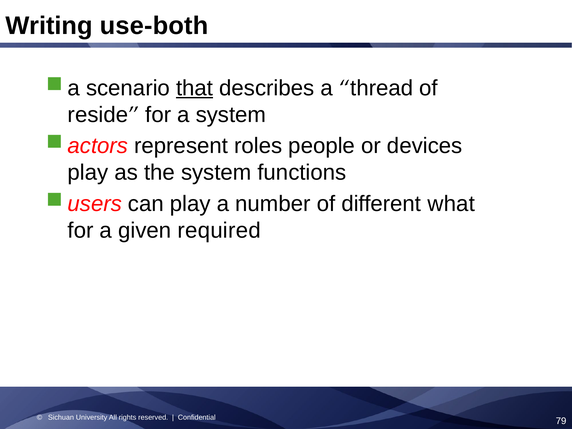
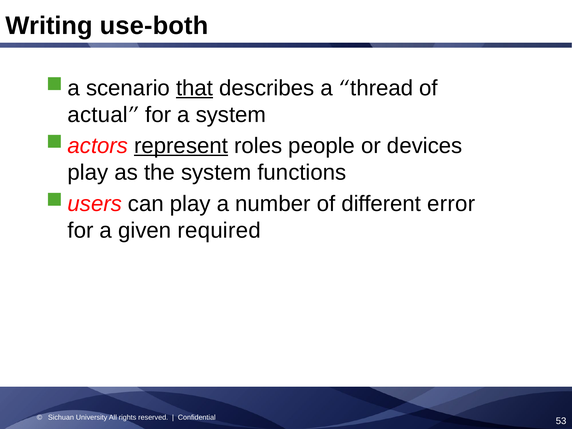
reside: reside -> actual
represent underline: none -> present
what: what -> error
79: 79 -> 53
